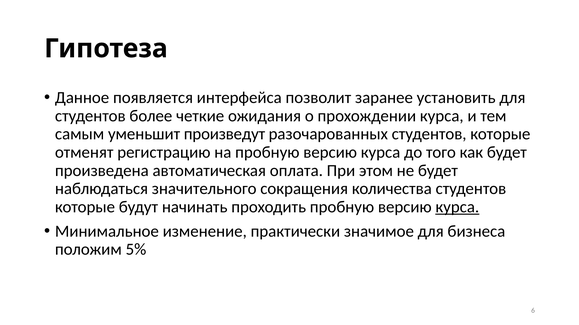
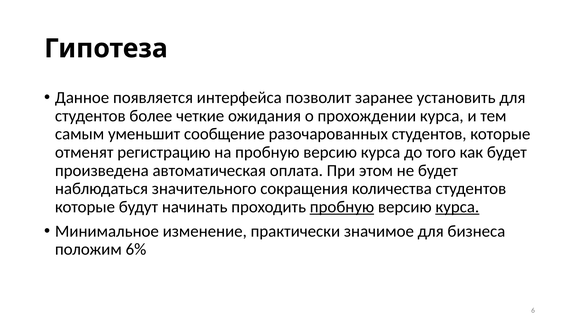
произведут: произведут -> сообщение
пробную at (342, 207) underline: none -> present
5%: 5% -> 6%
